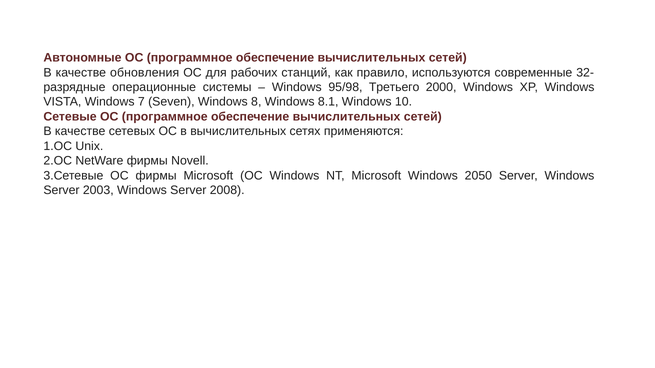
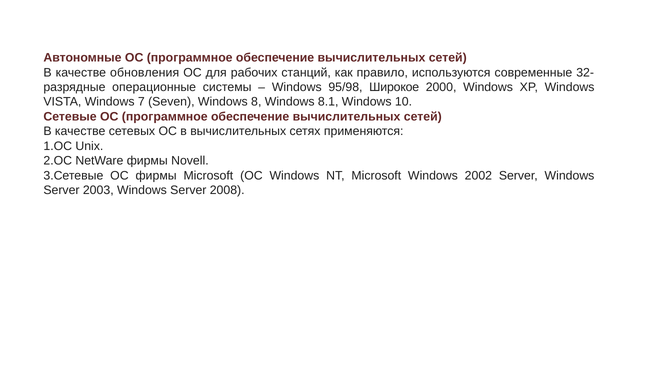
Третьего: Третьего -> Широкое
2050: 2050 -> 2002
